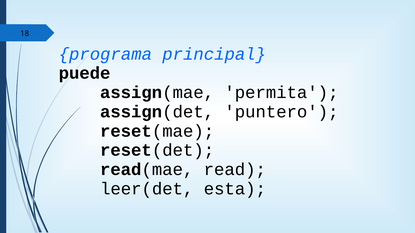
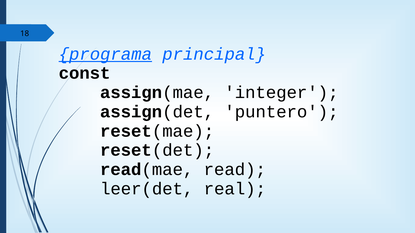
programa underline: none -> present
puede: puede -> const
permita: permita -> integer
esta: esta -> real
